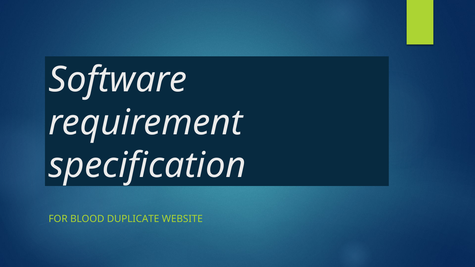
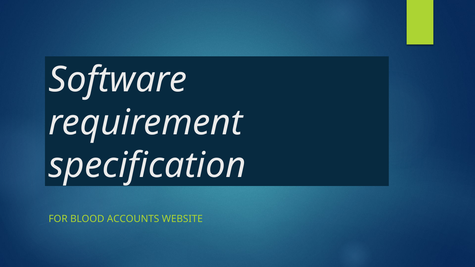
DUPLICATE: DUPLICATE -> ACCOUNTS
